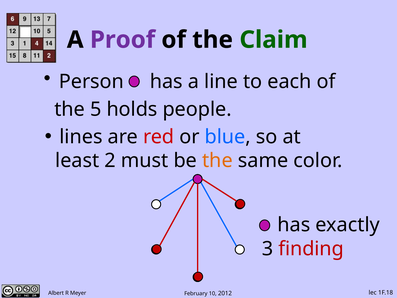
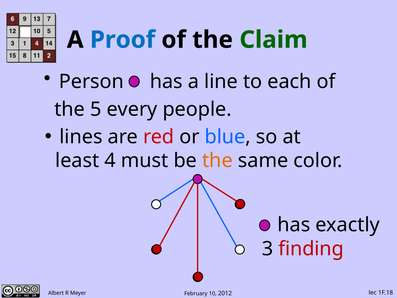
Proof colour: purple -> blue
holds: holds -> every
2: 2 -> 4
